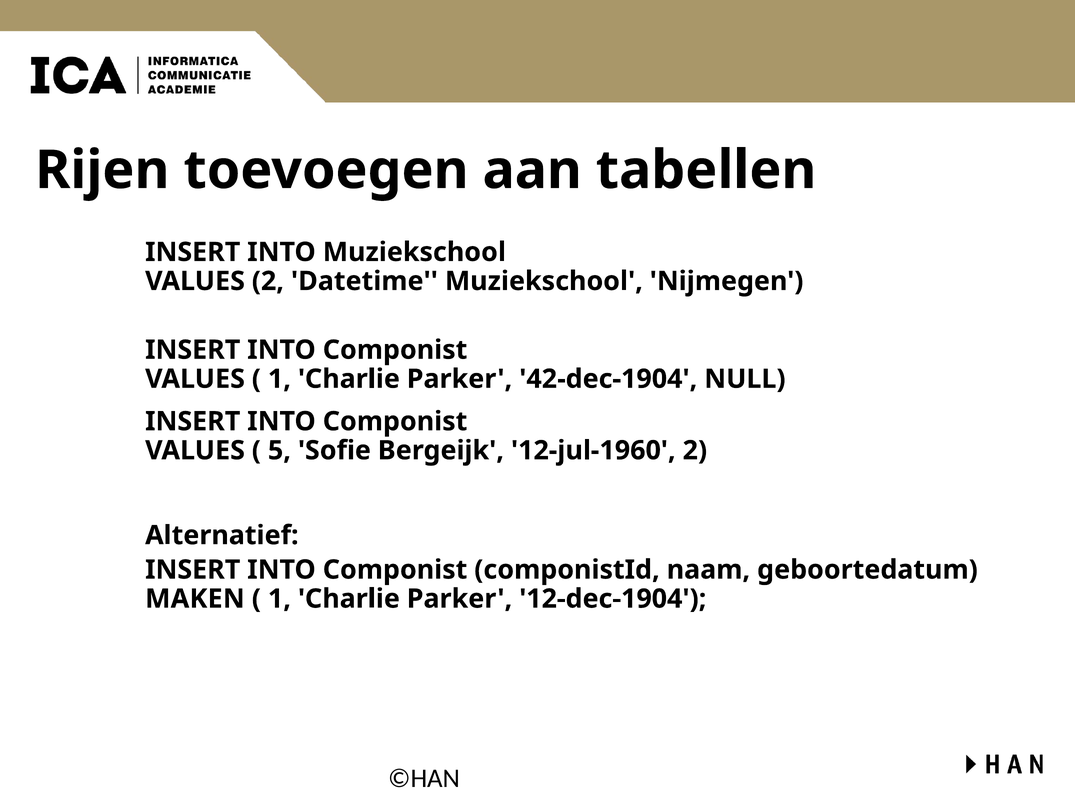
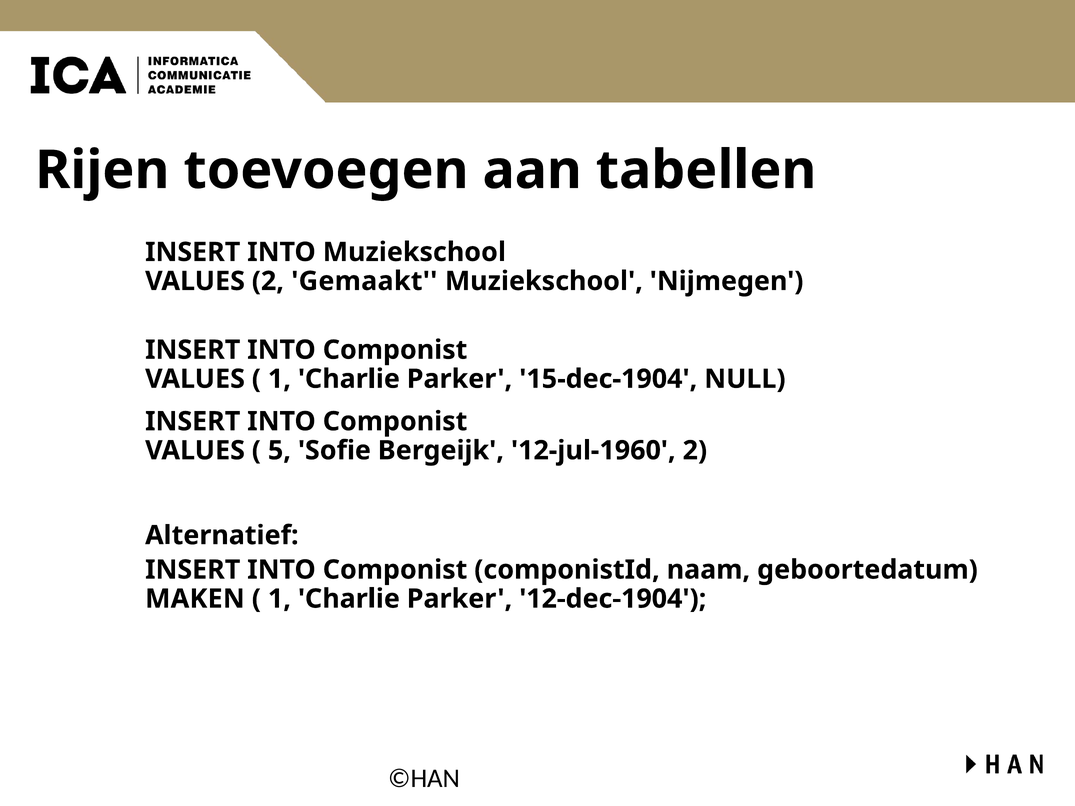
Datetime: Datetime -> Gemaakt
42-dec-1904: 42-dec-1904 -> 15-dec-1904
